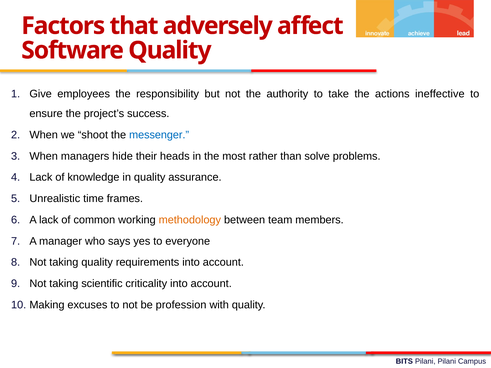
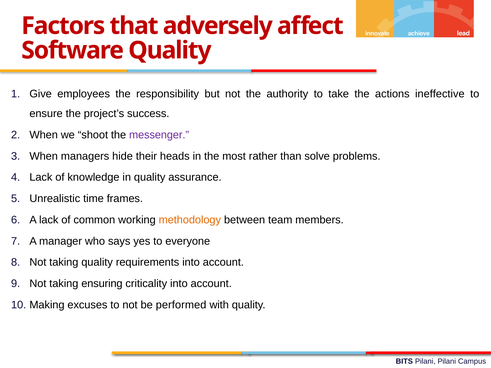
messenger colour: blue -> purple
scientific: scientific -> ensuring
profession: profession -> performed
